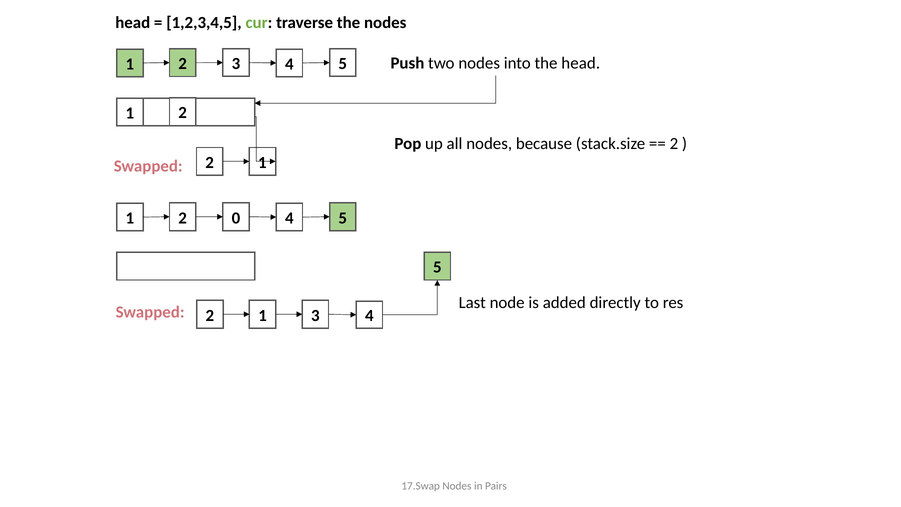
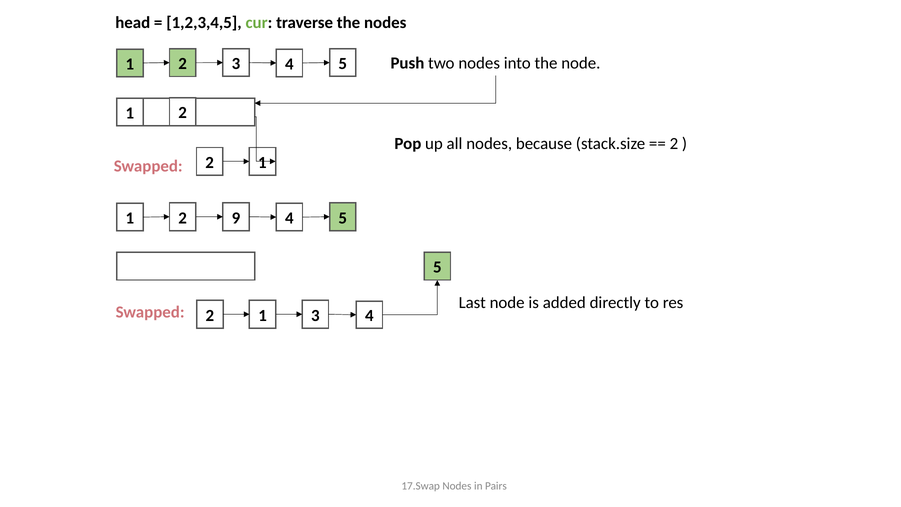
the head: head -> node
0: 0 -> 9
